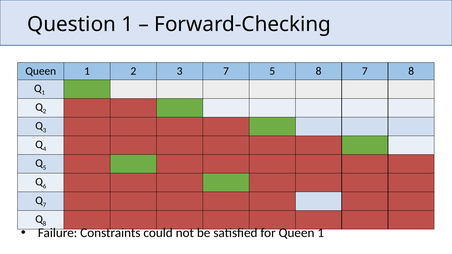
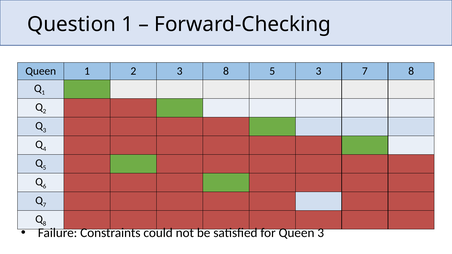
3 7: 7 -> 8
5 8: 8 -> 3
for Queen 1: 1 -> 3
